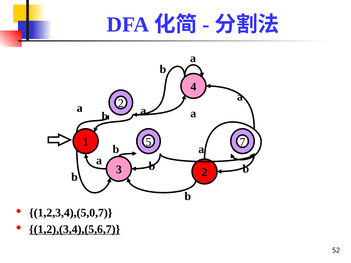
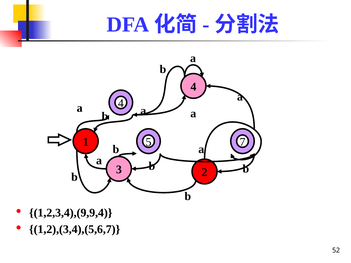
a 2: 2 -> 4
1,2,3,4),(5,0,7: 1,2,3,4),(5,0,7 -> 1,2,3,4),(9,9,4
1,2),(3,4),(5,6,7 underline: present -> none
